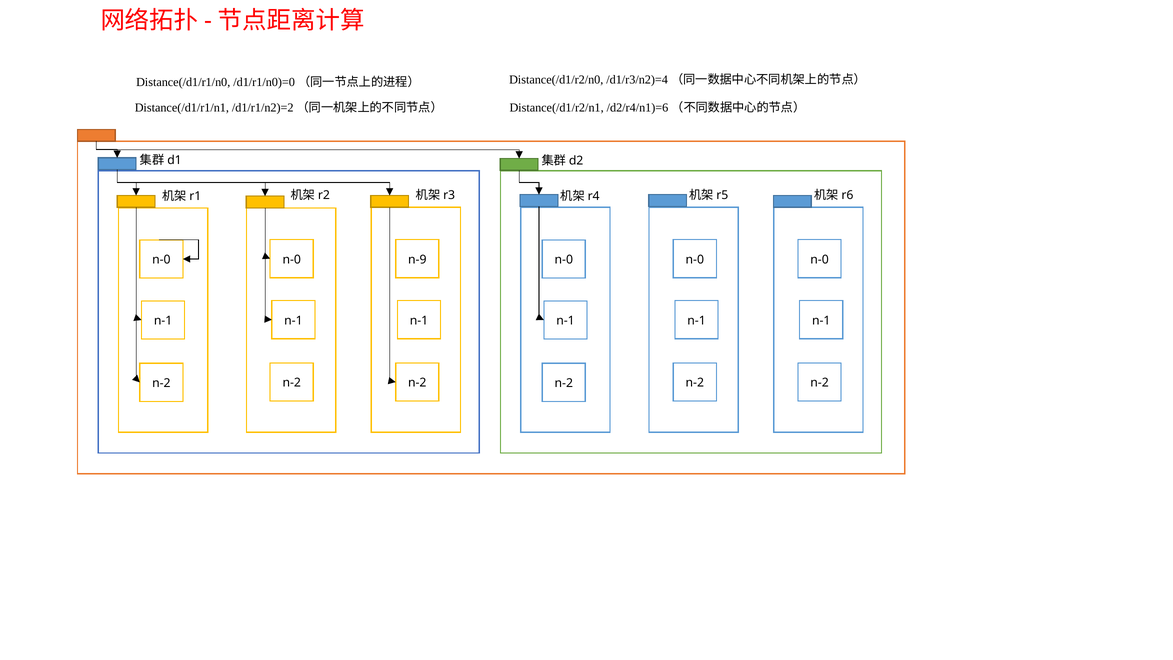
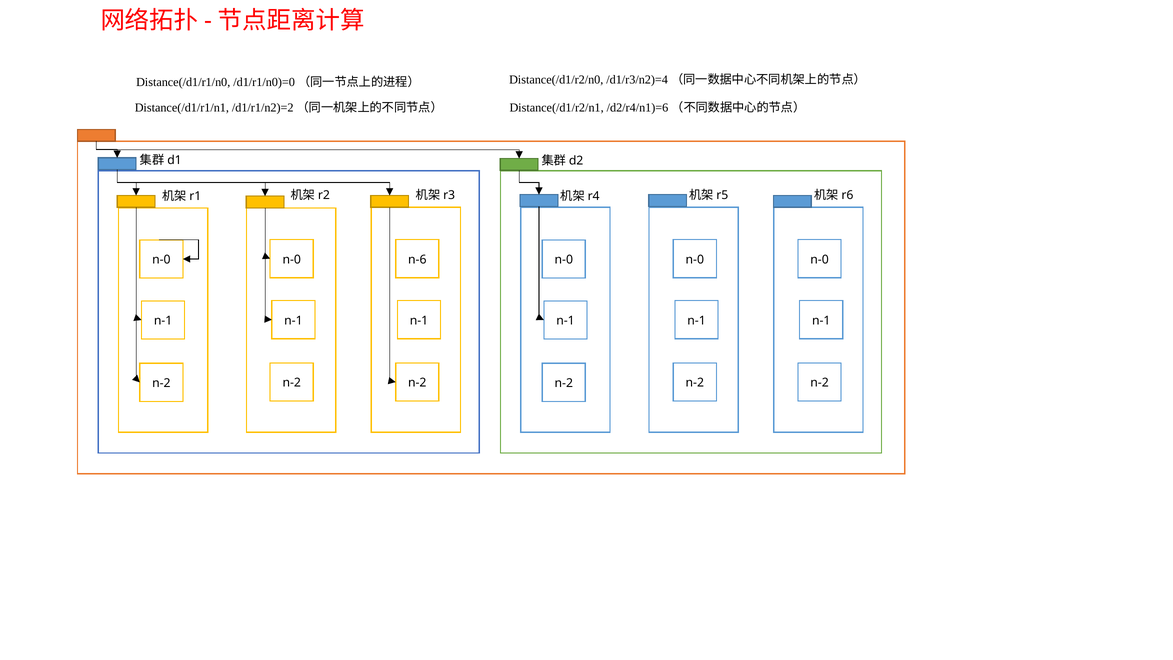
n-9: n-9 -> n-6
